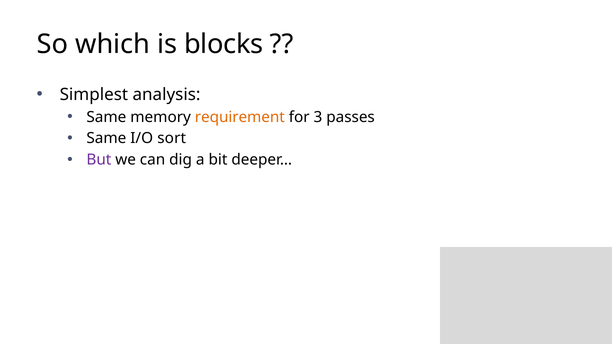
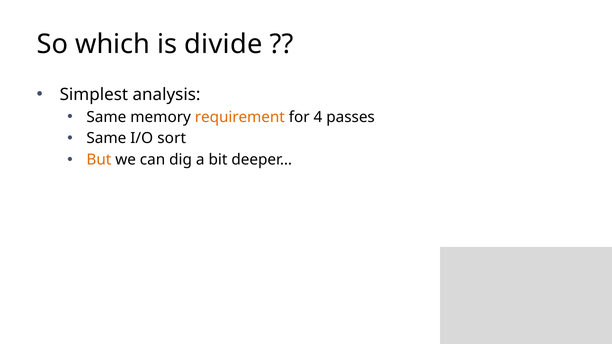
blocks: blocks -> divide
3: 3 -> 4
But colour: purple -> orange
